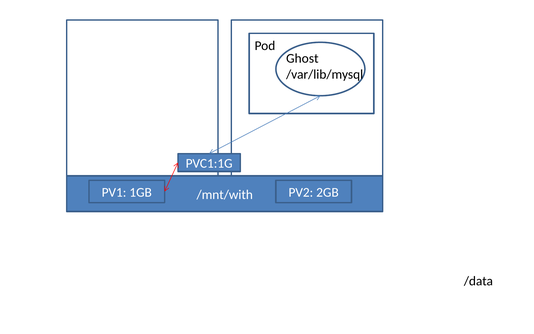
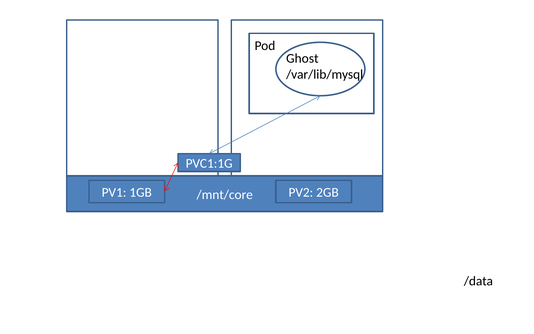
/mnt/with: /mnt/with -> /mnt/core
